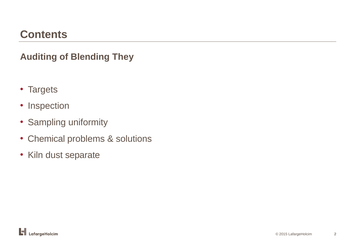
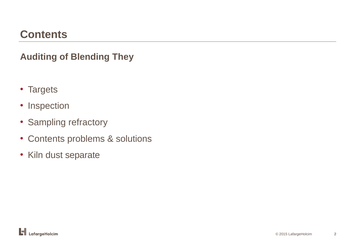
uniformity: uniformity -> refractory
Chemical at (46, 139): Chemical -> Contents
